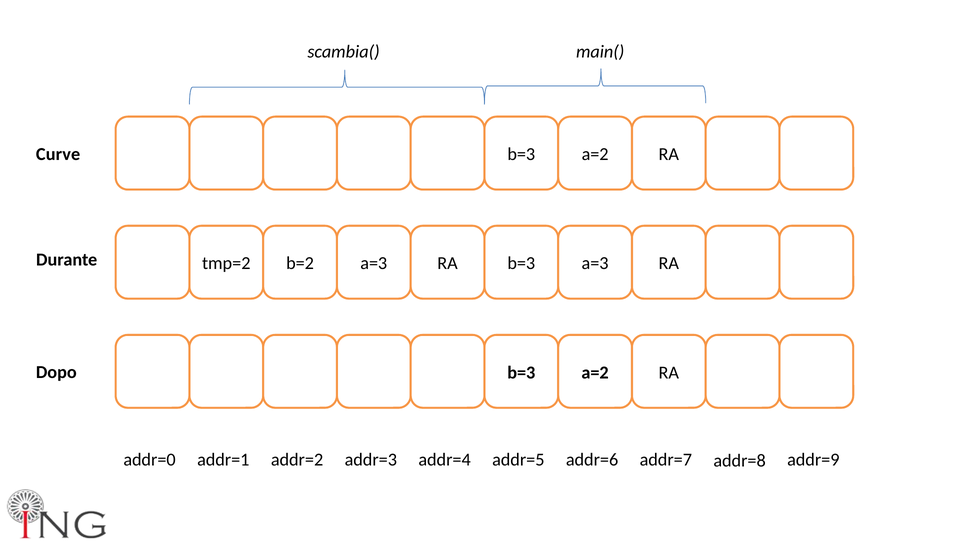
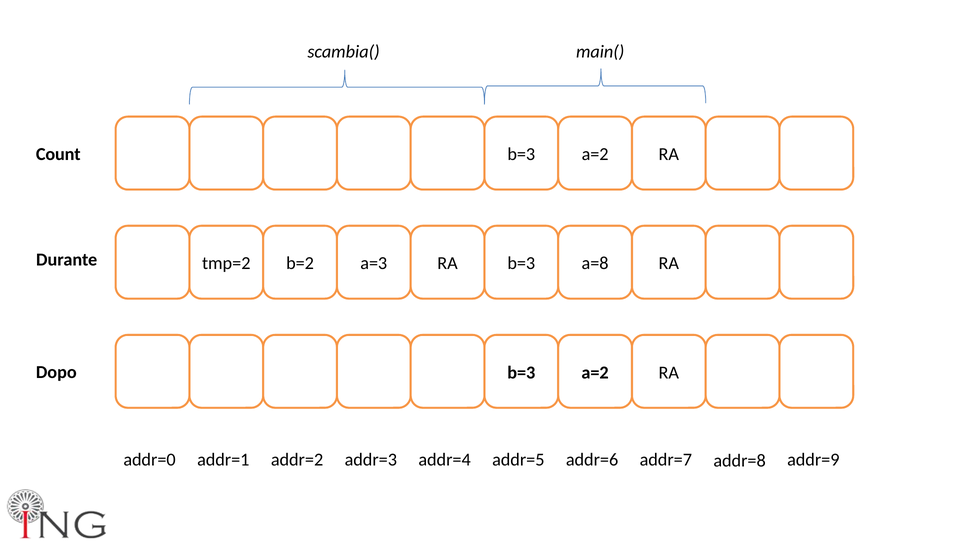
Curve: Curve -> Count
b=3 a=3: a=3 -> a=8
